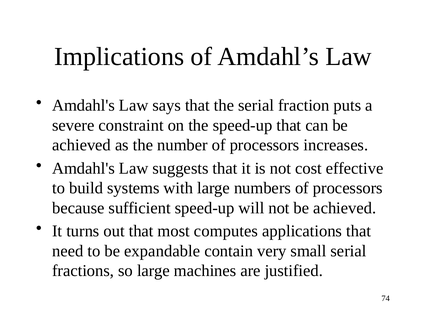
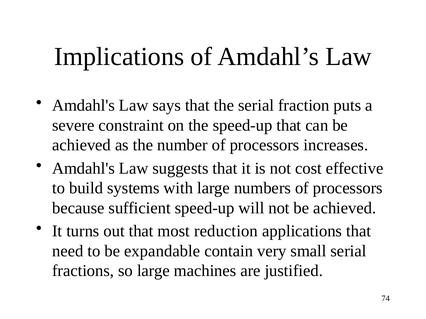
computes: computes -> reduction
